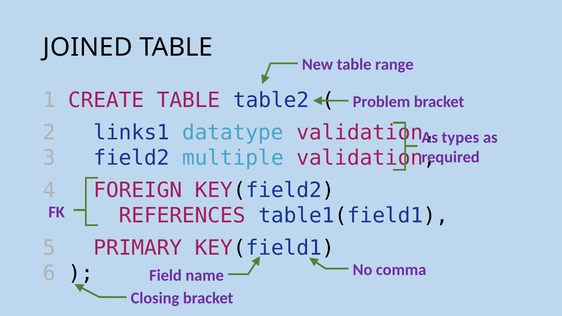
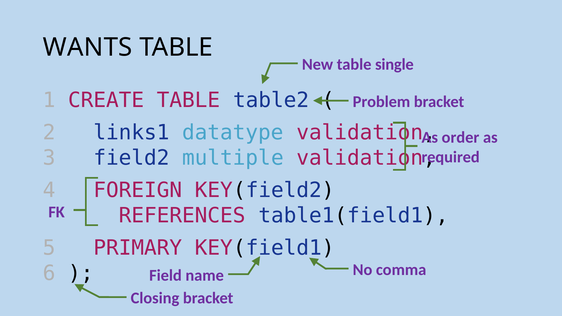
JOINED: JOINED -> WANTS
range: range -> single
types: types -> order
